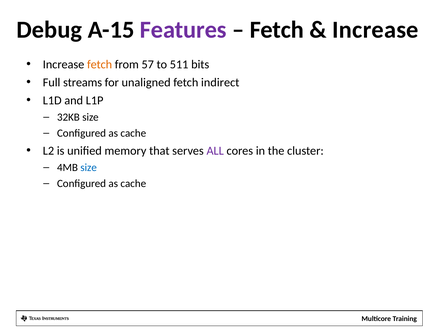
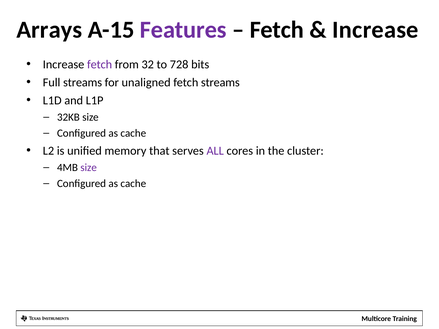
Debug: Debug -> Arrays
fetch at (100, 64) colour: orange -> purple
57: 57 -> 32
511: 511 -> 728
fetch indirect: indirect -> streams
size at (89, 168) colour: blue -> purple
